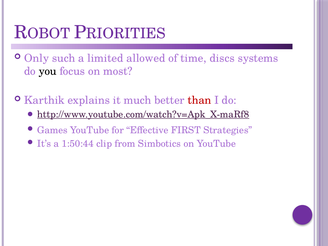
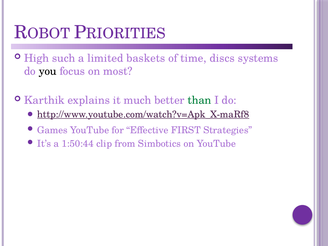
Only: Only -> High
allowed: allowed -> baskets
than colour: red -> green
